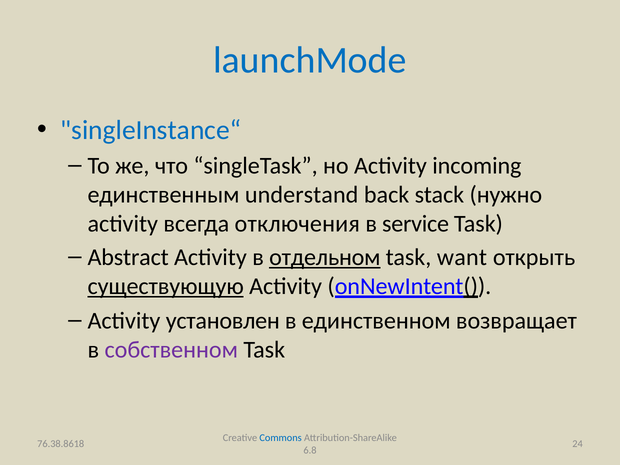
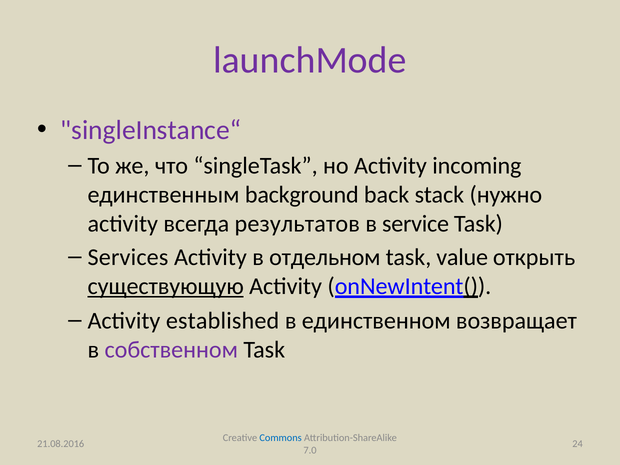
launchMode colour: blue -> purple
singleInstance“ colour: blue -> purple
understand: understand -> background
отключения: отключения -> результатов
Abstract: Abstract -> Services
отдельном underline: present -> none
want: want -> value
установлен: установлен -> established
76.38.8618: 76.38.8618 -> 21.08.2016
6.8: 6.8 -> 7.0
